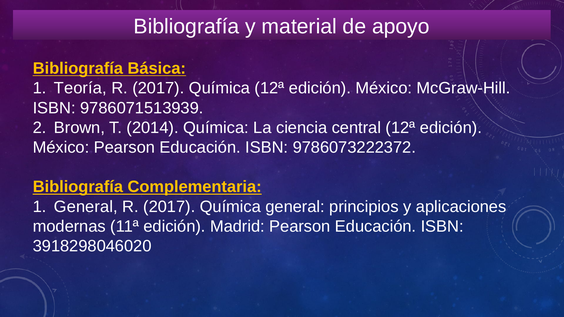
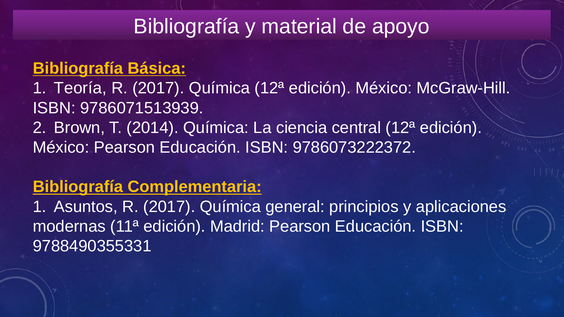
1 General: General -> Asuntos
3918298046020: 3918298046020 -> 9788490355331
